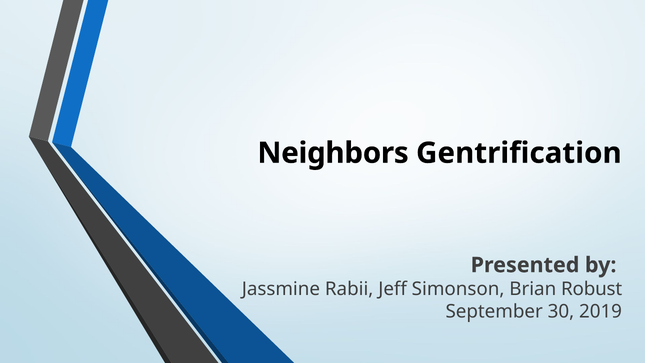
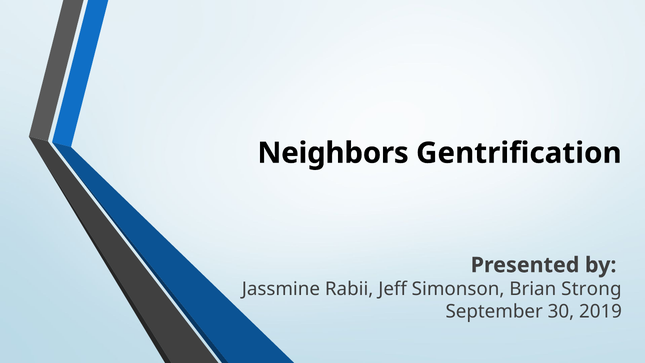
Robust: Robust -> Strong
